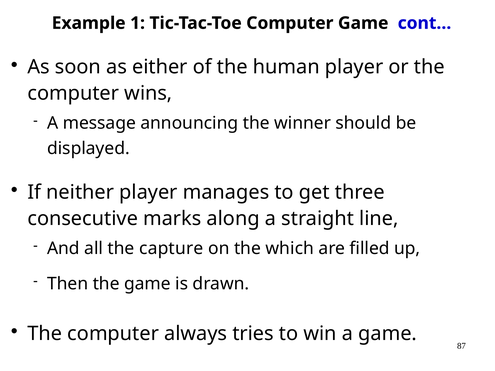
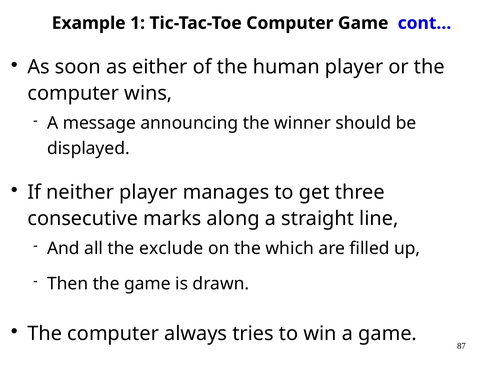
capture: capture -> exclude
